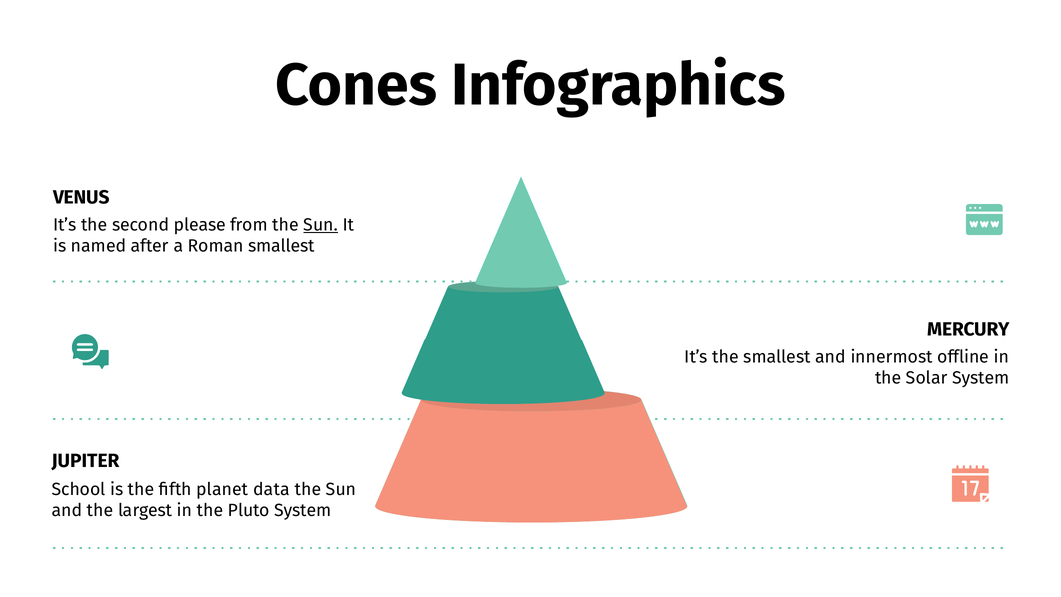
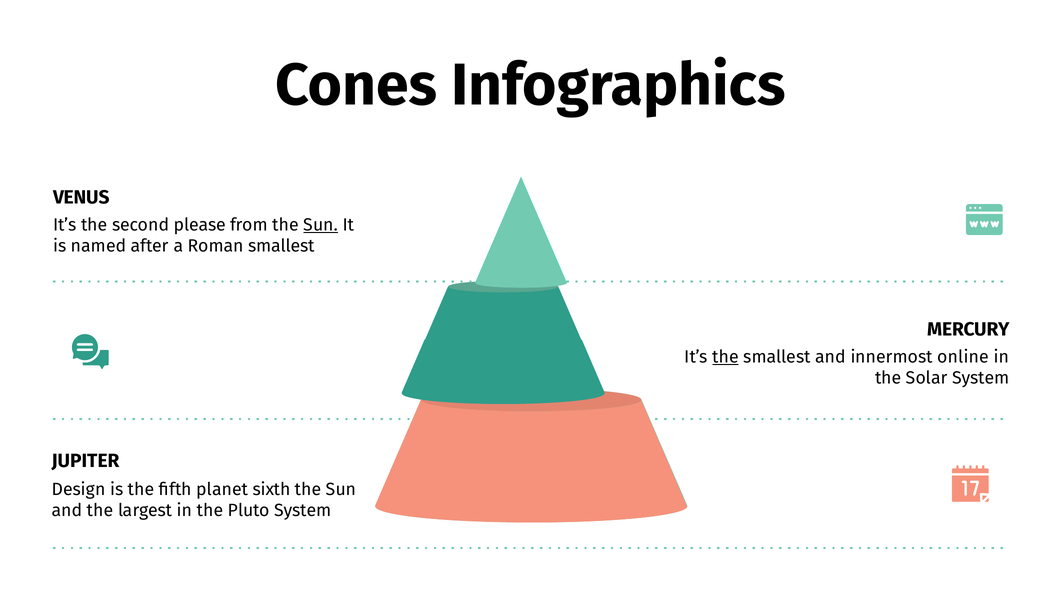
the at (726, 357) underline: none -> present
offline: offline -> online
School: School -> Design
data: data -> sixth
